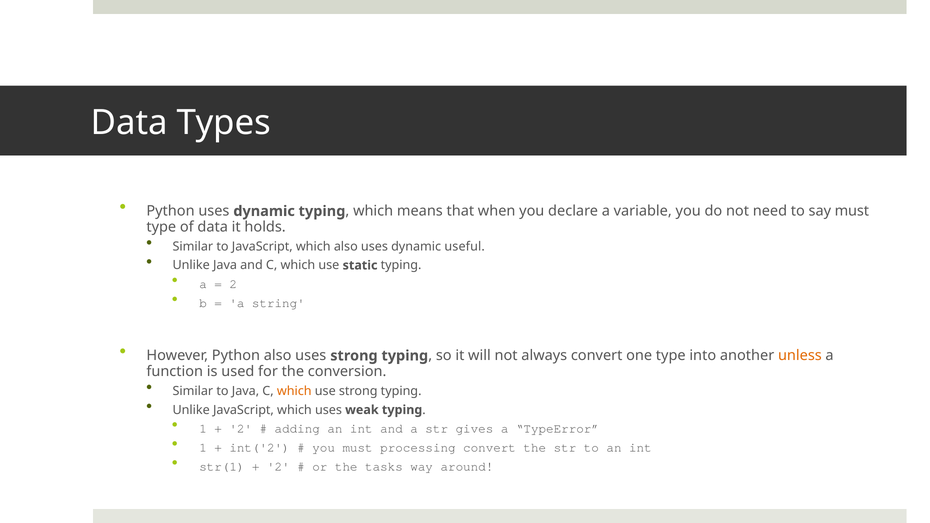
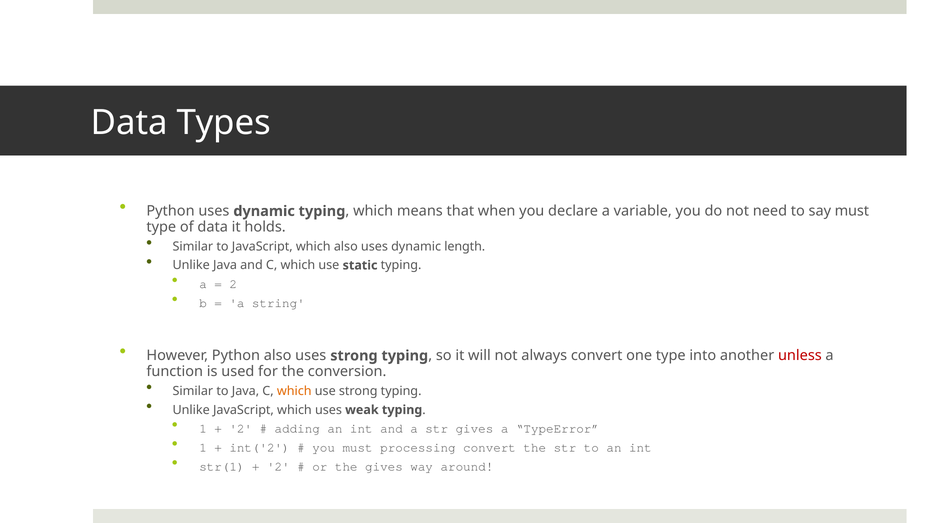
useful: useful -> length
unless colour: orange -> red
the tasks: tasks -> gives
